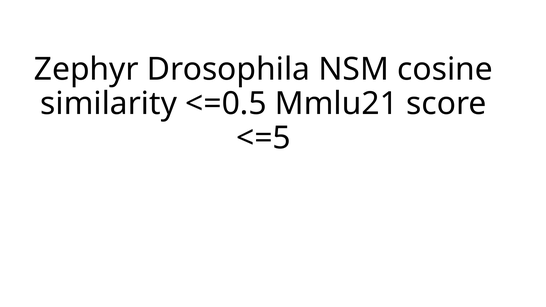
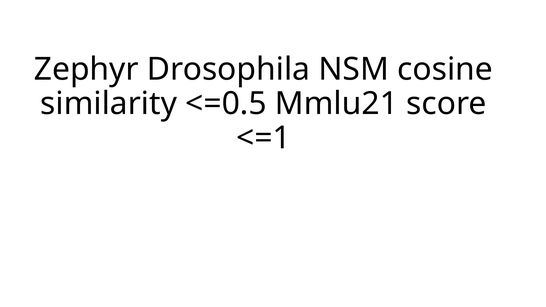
<=5: <=5 -> <=1
